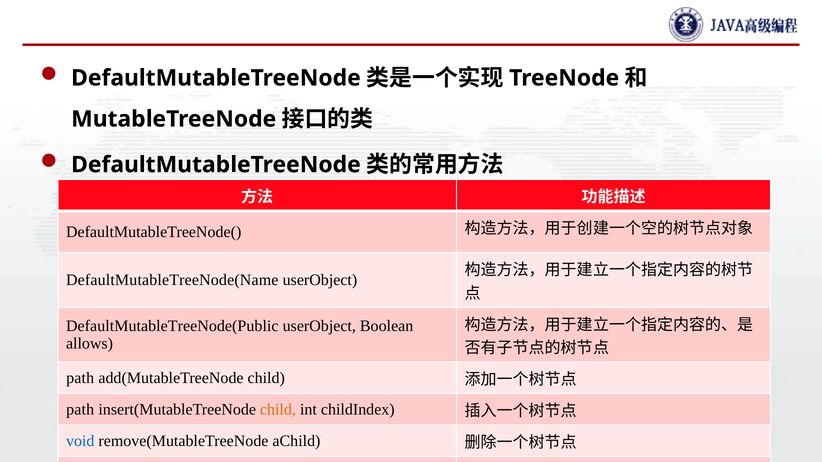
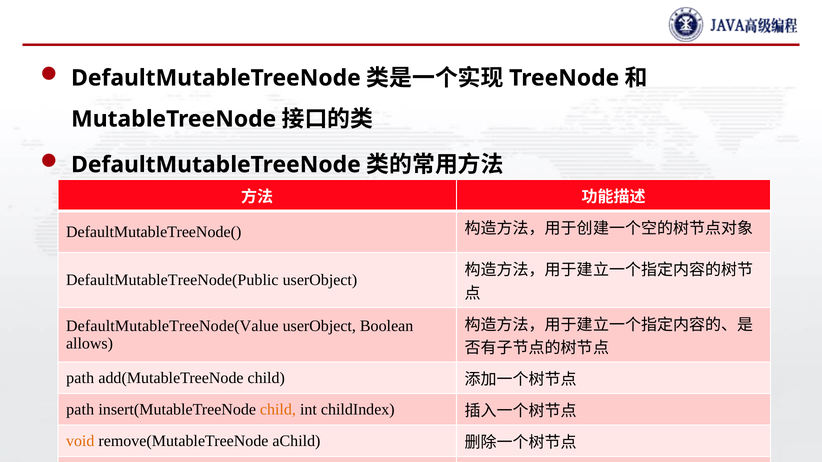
DefaultMutableTreeNode(Name: DefaultMutableTreeNode(Name -> DefaultMutableTreeNode(Public
DefaultMutableTreeNode(Public: DefaultMutableTreeNode(Public -> DefaultMutableTreeNode(Value
void at (80, 441) colour: blue -> orange
